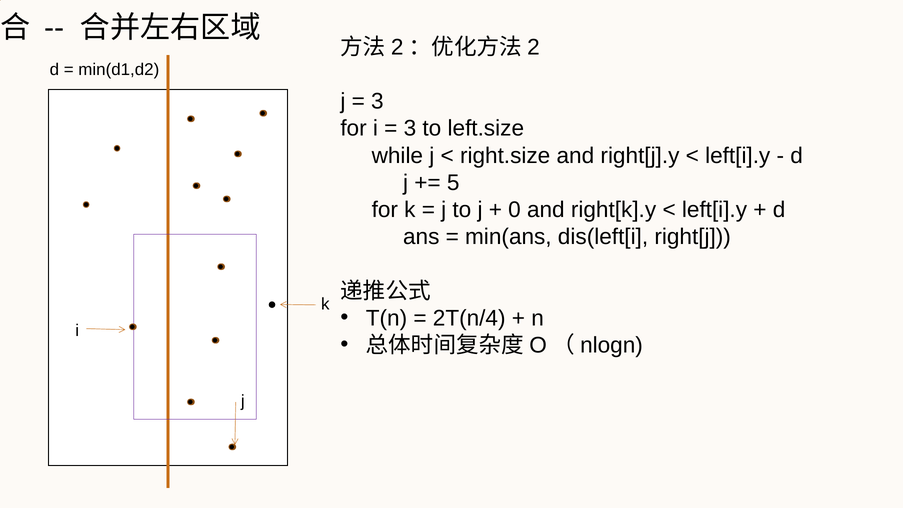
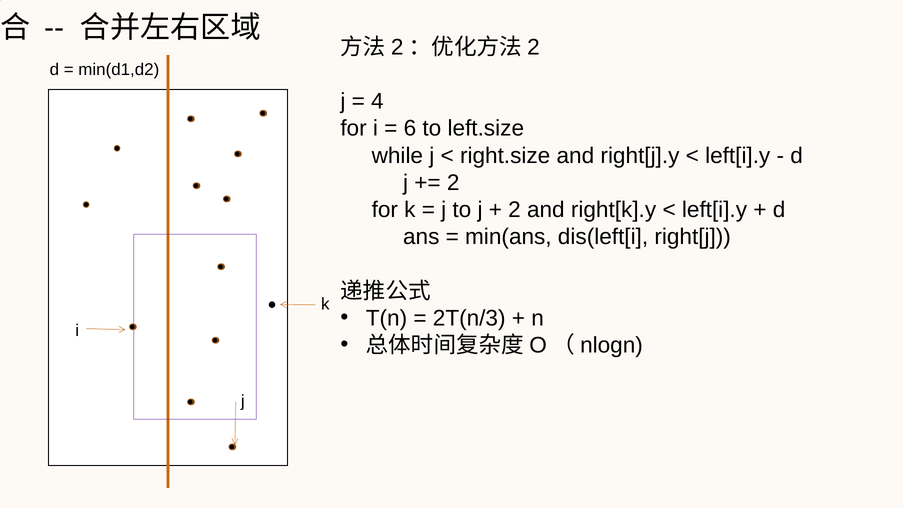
3 at (377, 101): 3 -> 4
3 at (410, 129): 3 -> 6
5 at (453, 183): 5 -> 2
0 at (515, 210): 0 -> 2
2T(n/4: 2T(n/4 -> 2T(n/3
